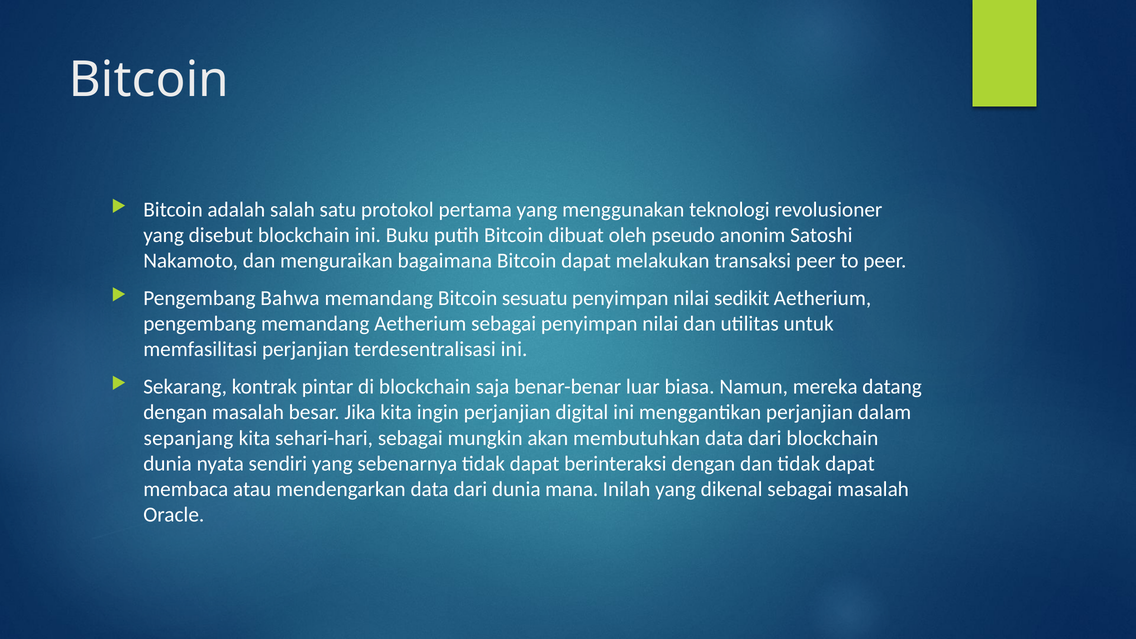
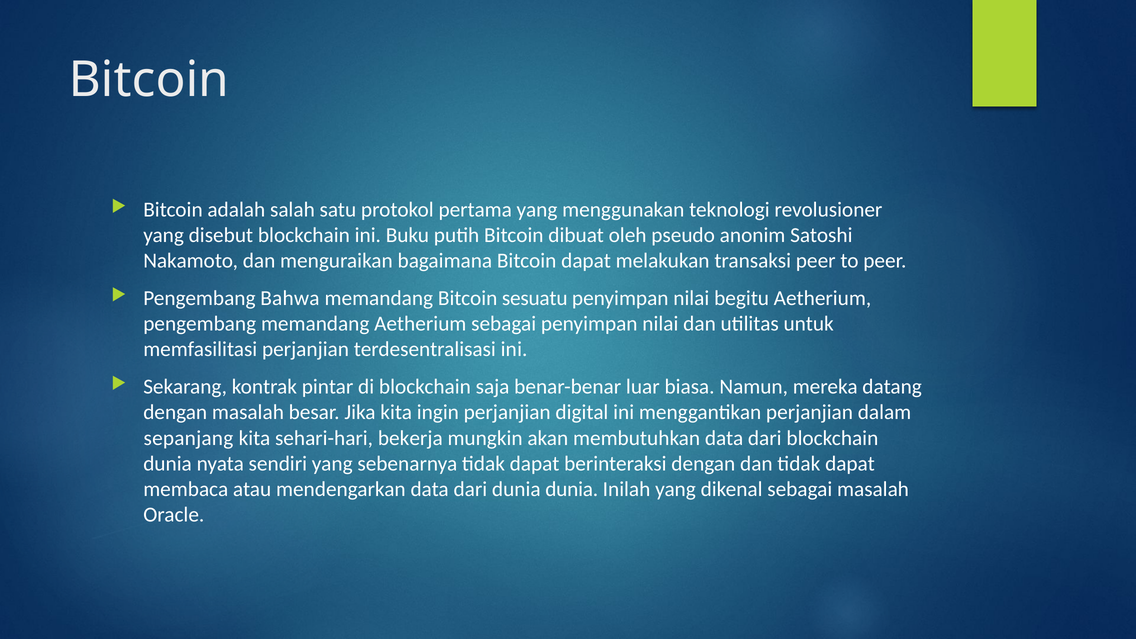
sedikit: sedikit -> begitu
sehari-hari sebagai: sebagai -> bekerja
dunia mana: mana -> dunia
